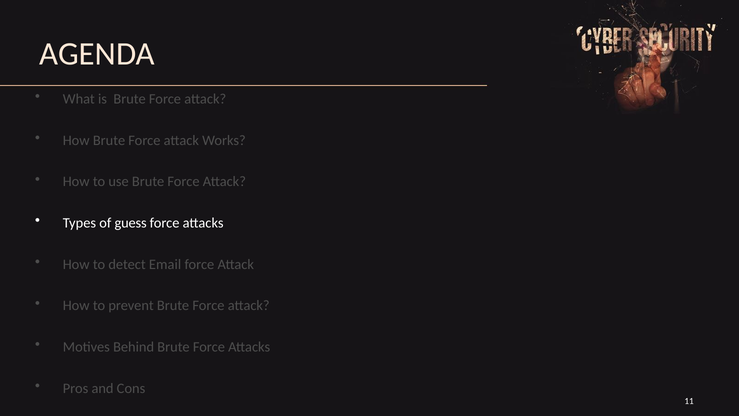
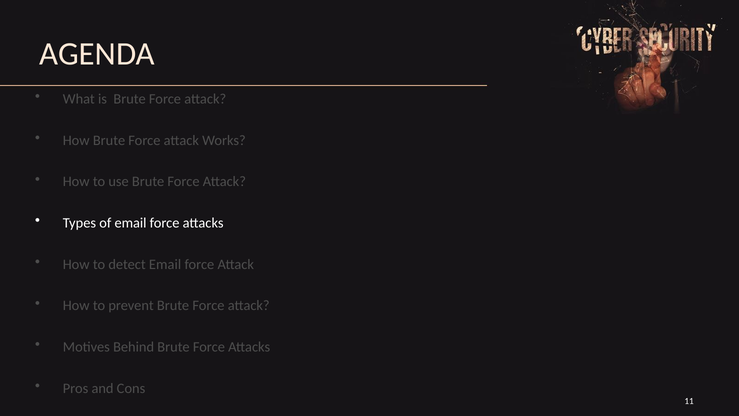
of guess: guess -> email
